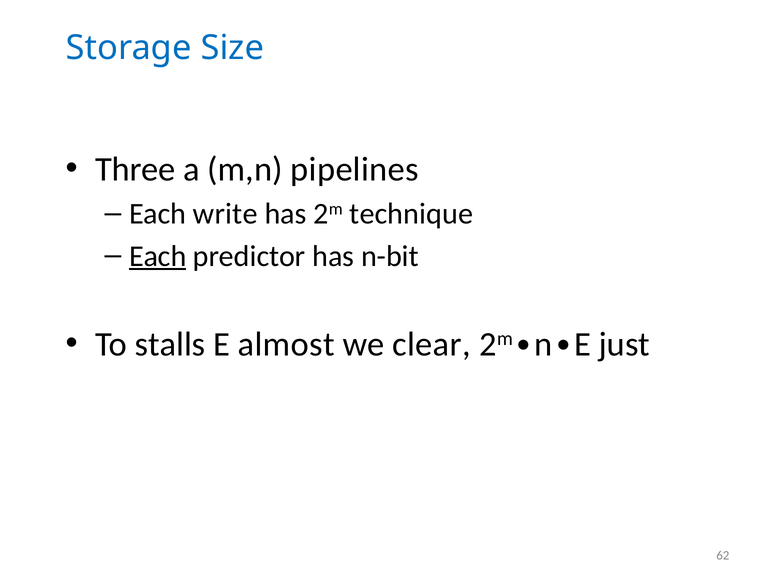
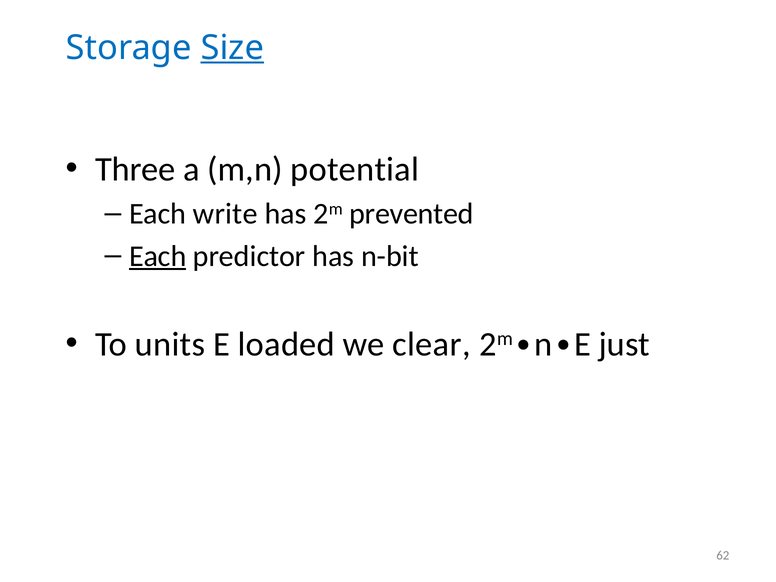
Size underline: none -> present
pipelines: pipelines -> potential
technique: technique -> prevented
stalls: stalls -> units
almost: almost -> loaded
